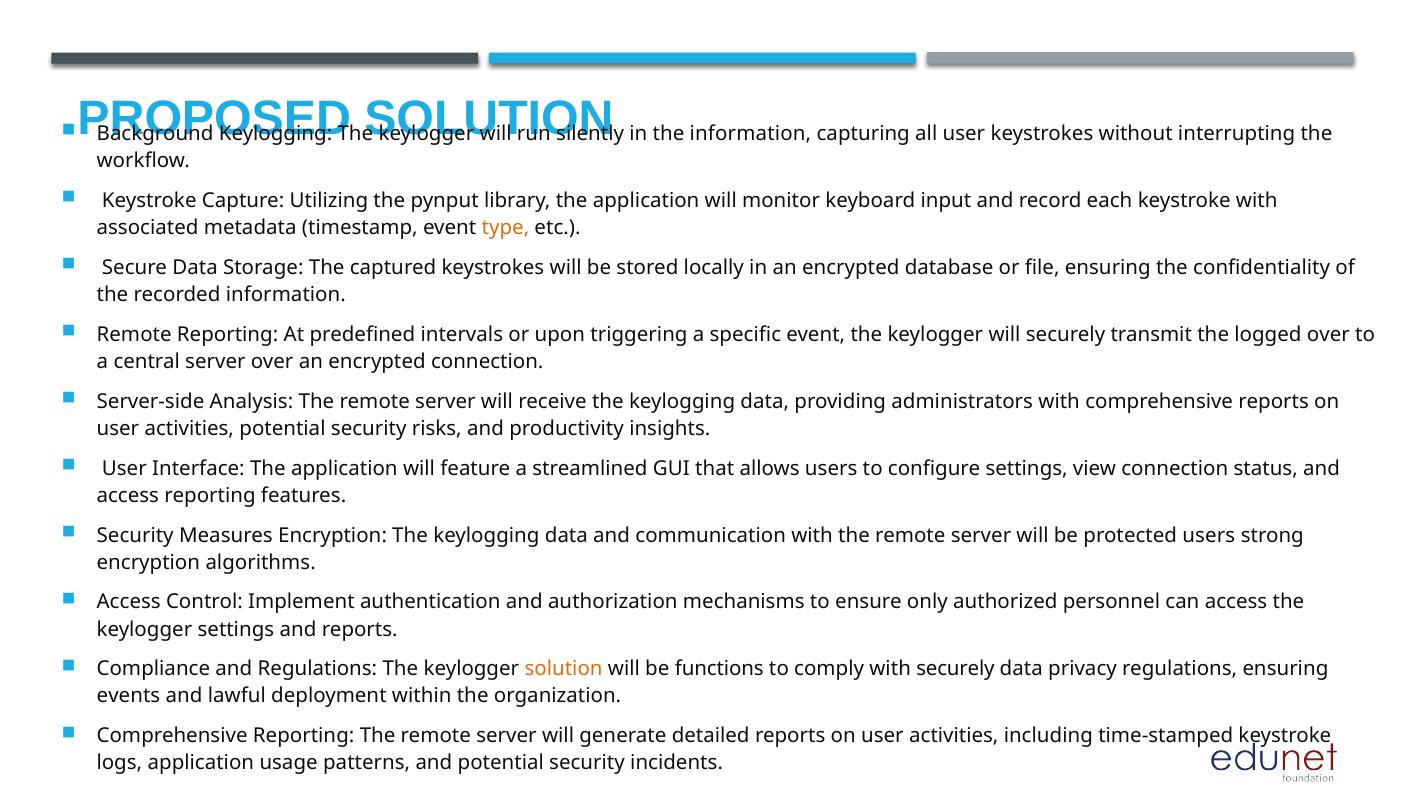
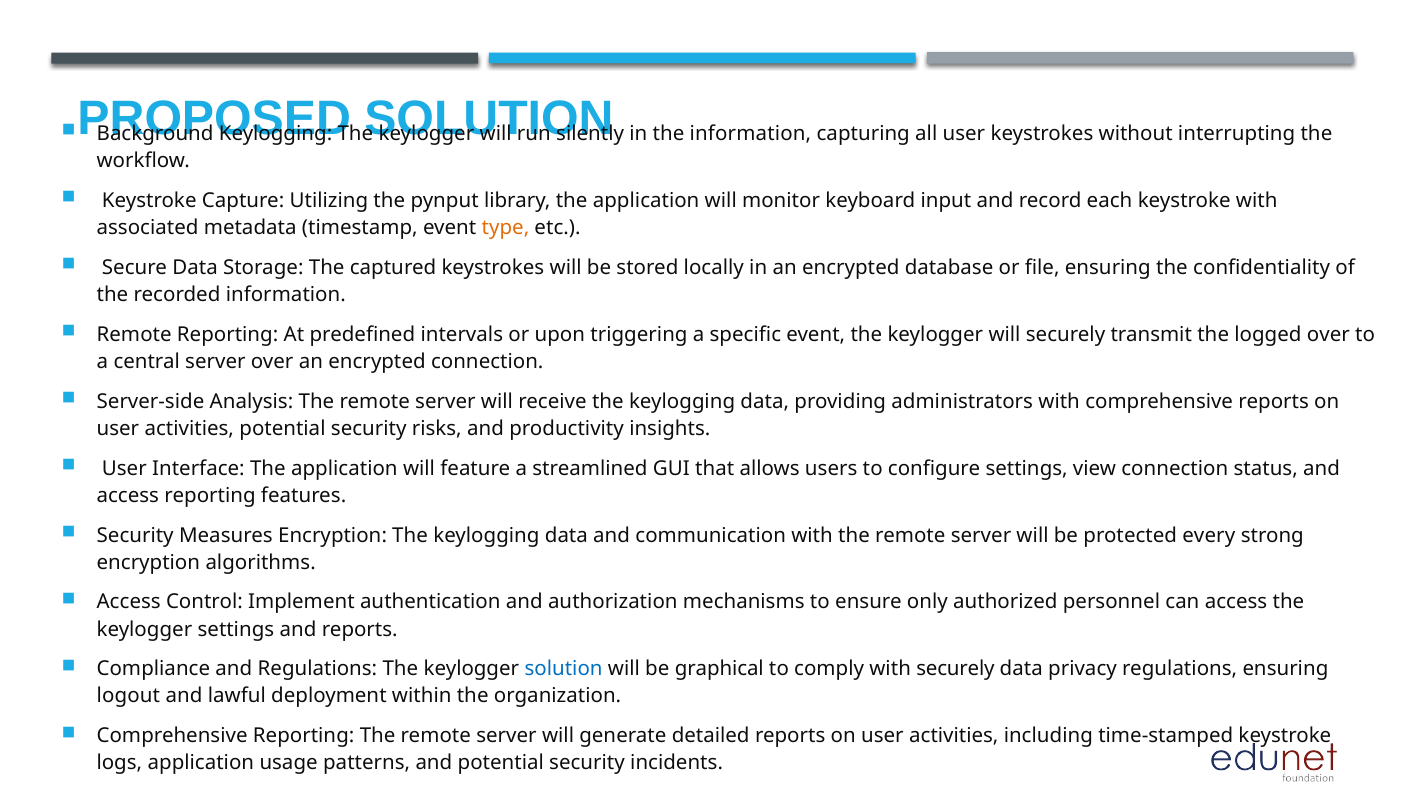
protected users: users -> every
solution at (564, 669) colour: orange -> blue
functions: functions -> graphical
events: events -> logout
